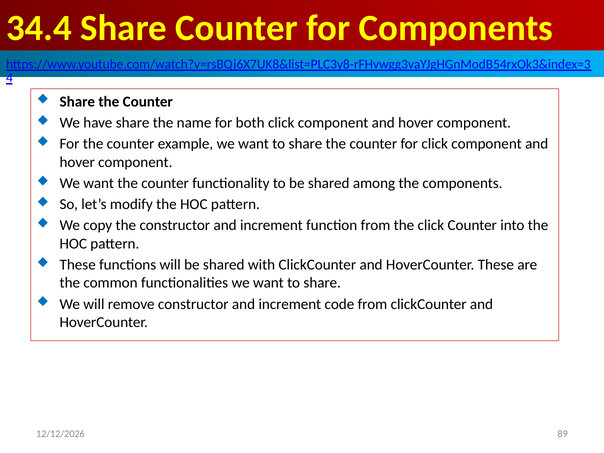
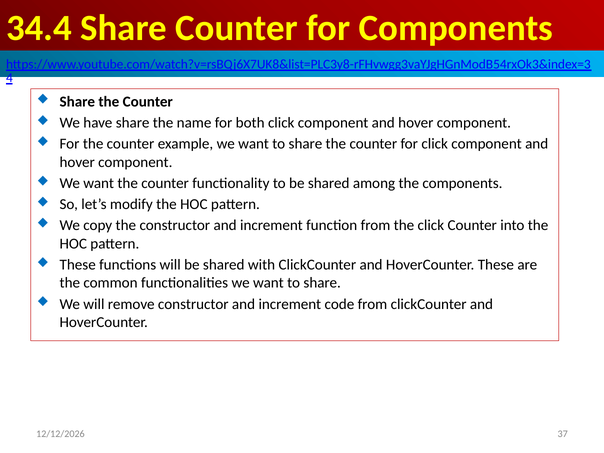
89: 89 -> 37
